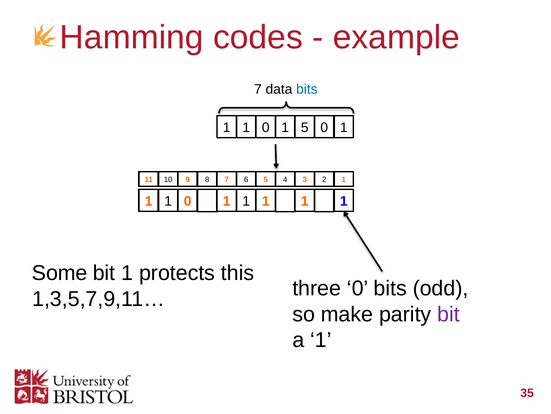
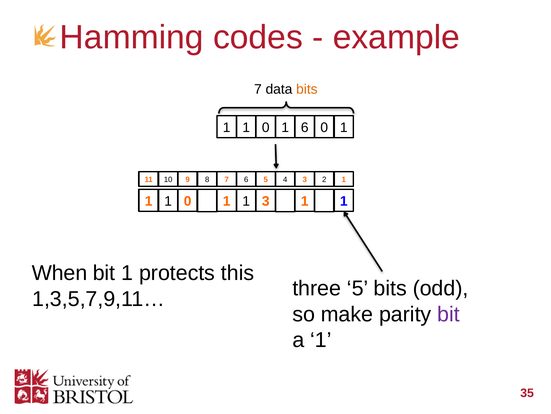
bits at (307, 89) colour: blue -> orange
1 5: 5 -> 6
1 at (266, 201): 1 -> 3
Some: Some -> When
three 0: 0 -> 5
